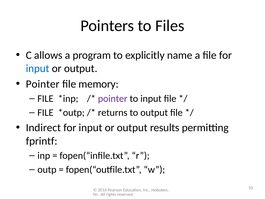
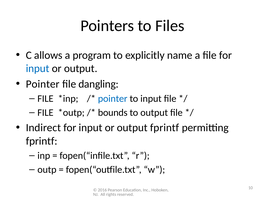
memory: memory -> dangling
pointer at (113, 99) colour: purple -> blue
returns: returns -> bounds
output results: results -> fprintf
